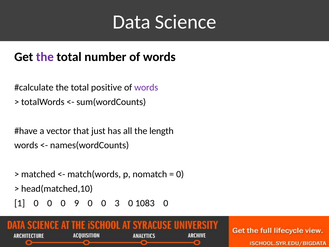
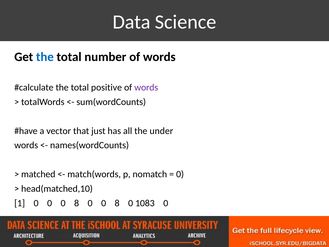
the at (45, 57) colour: purple -> blue
length: length -> under
0 0 0 9: 9 -> 8
3 at (117, 203): 3 -> 8
